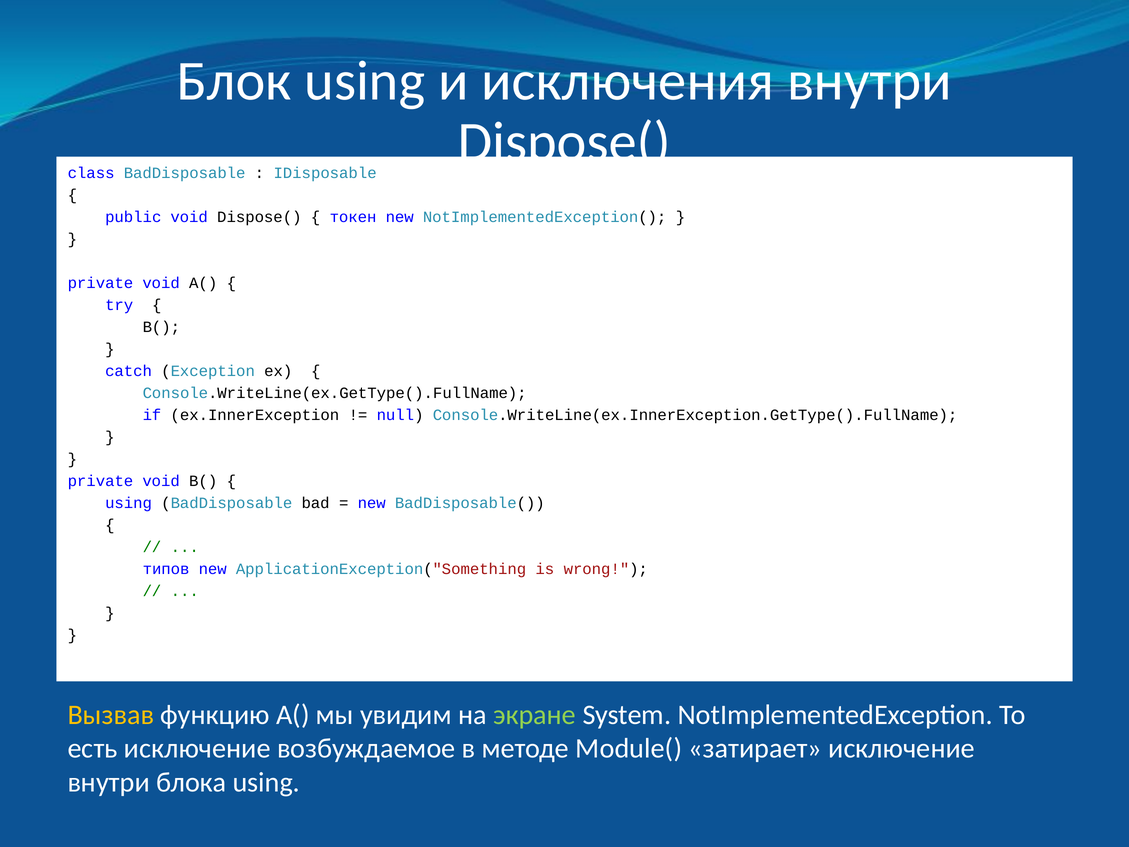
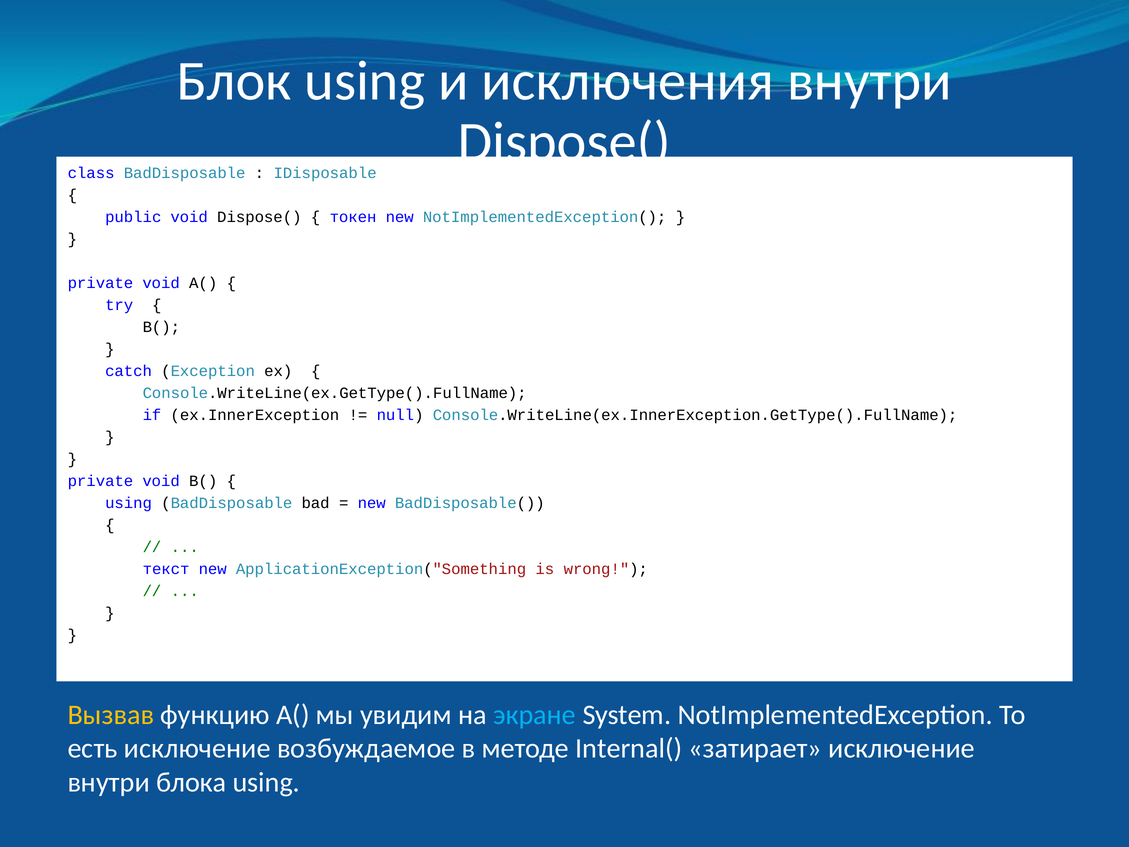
типов: типов -> текст
экране colour: light green -> light blue
Module(: Module( -> Internal(
